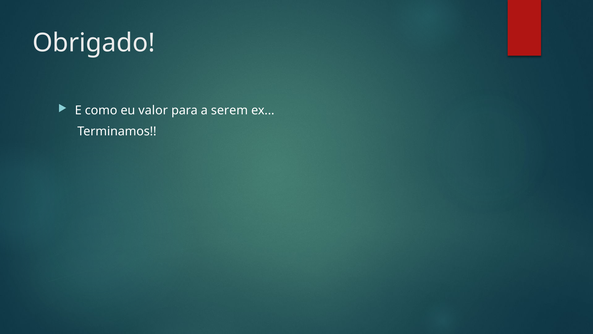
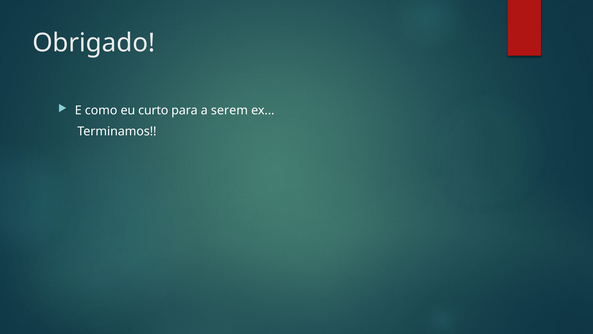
valor: valor -> curto
